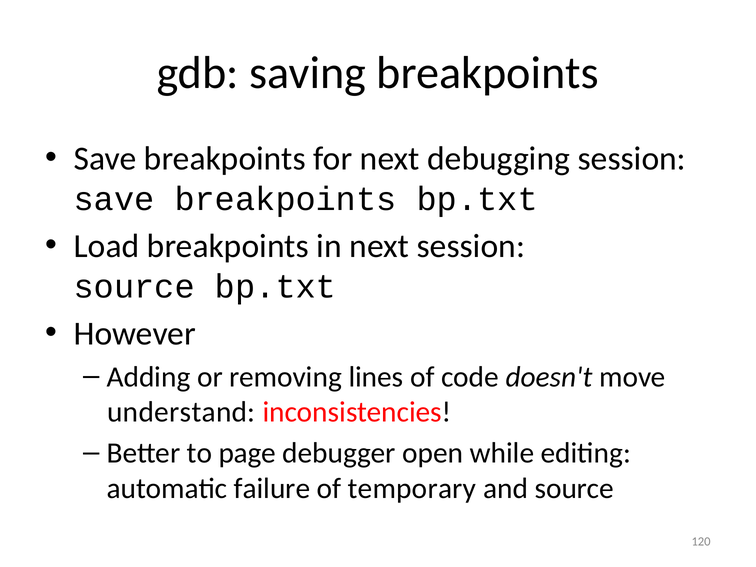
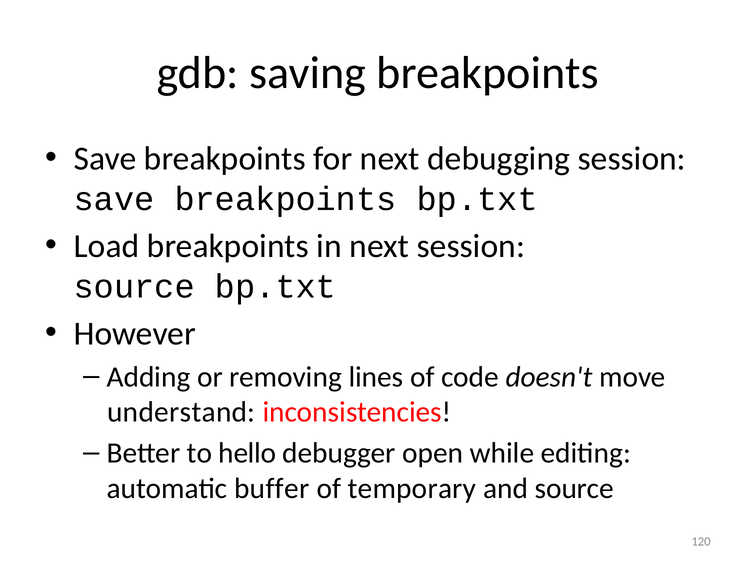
page: page -> hello
failure: failure -> buffer
